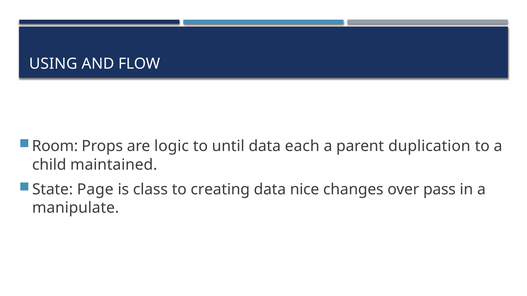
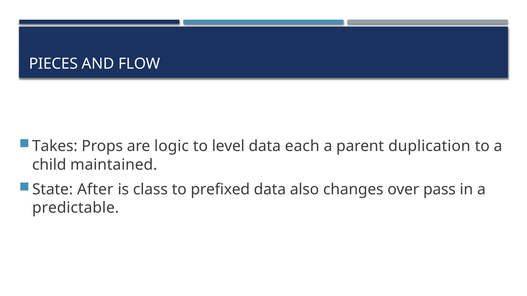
USING: USING -> PIECES
Room: Room -> Takes
until: until -> level
Page: Page -> After
creating: creating -> prefixed
nice: nice -> also
manipulate: manipulate -> predictable
